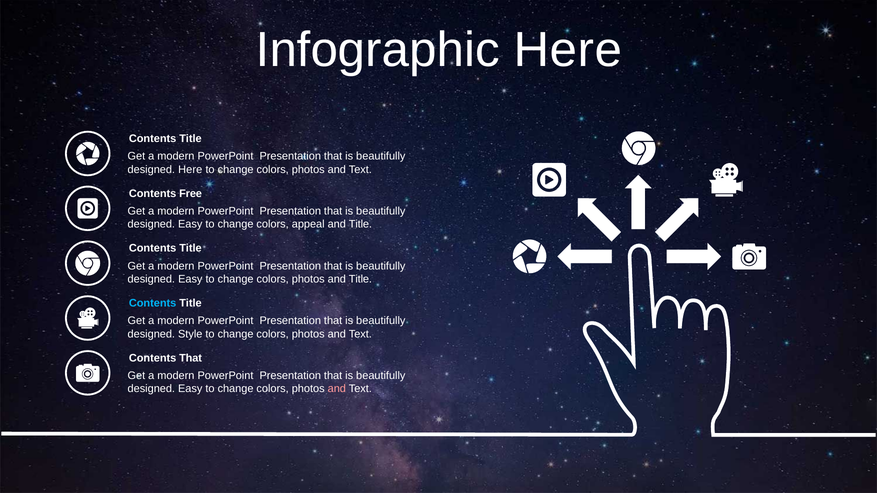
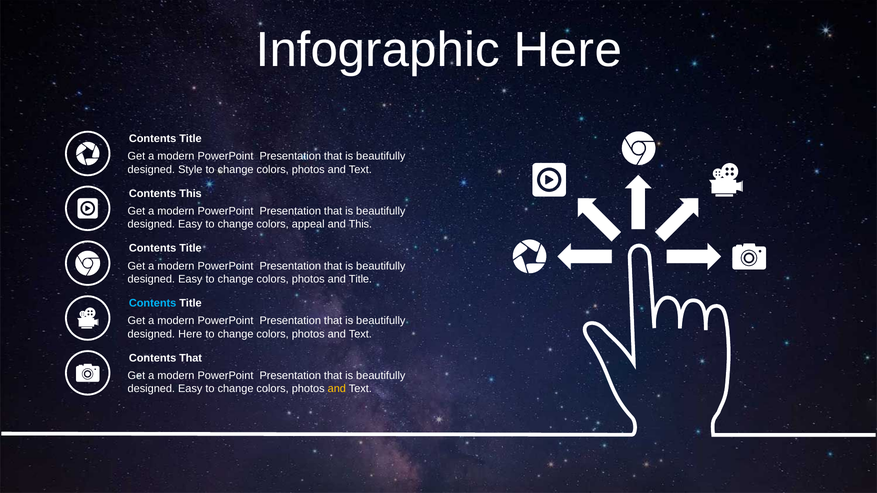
designed Here: Here -> Style
Contents Free: Free -> This
Title at (360, 224): Title -> This
designed Style: Style -> Here
and at (337, 389) colour: pink -> yellow
